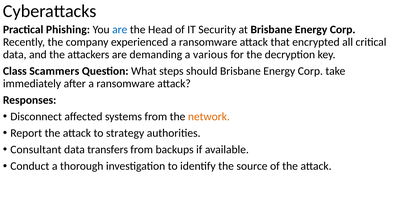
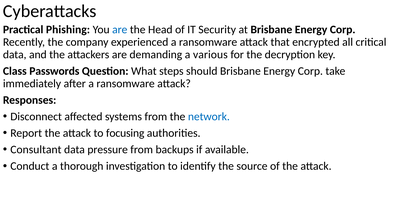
Scammers: Scammers -> Passwords
network colour: orange -> blue
strategy: strategy -> focusing
transfers: transfers -> pressure
